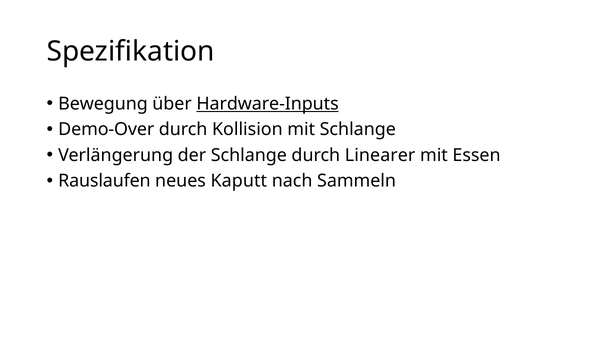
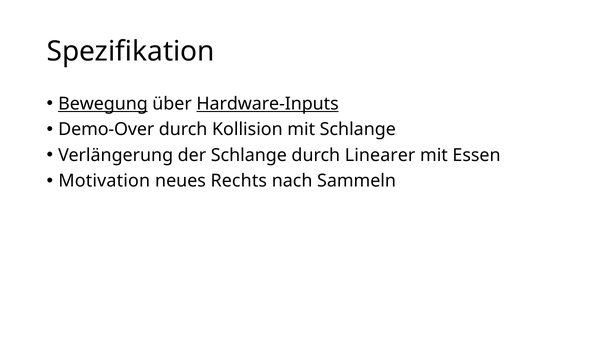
Bewegung underline: none -> present
Rauslaufen: Rauslaufen -> Motivation
Kaputt: Kaputt -> Rechts
